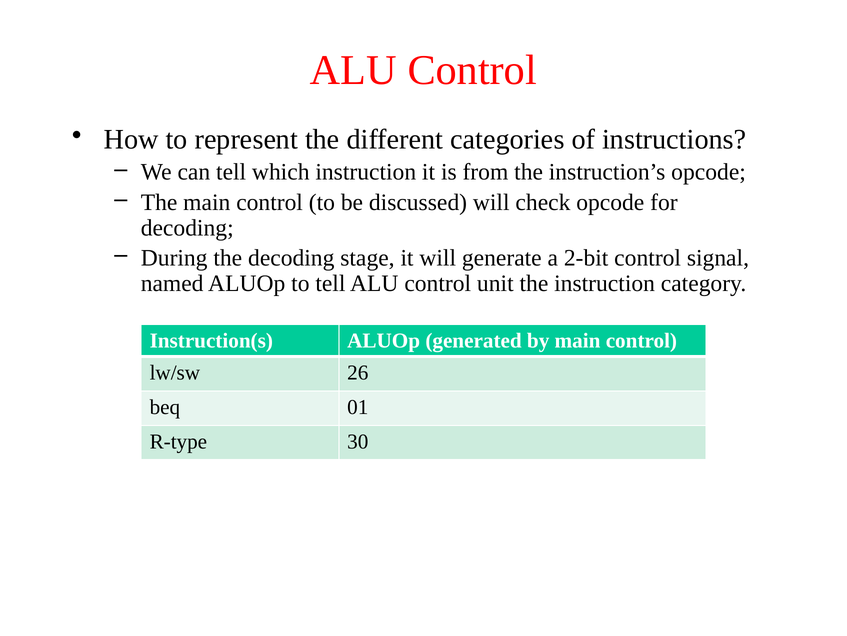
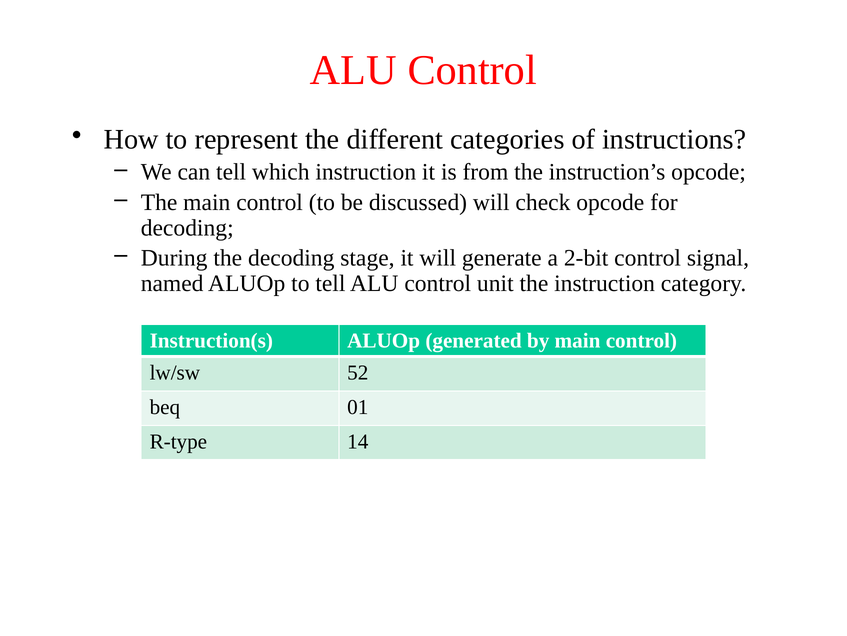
26: 26 -> 52
30: 30 -> 14
